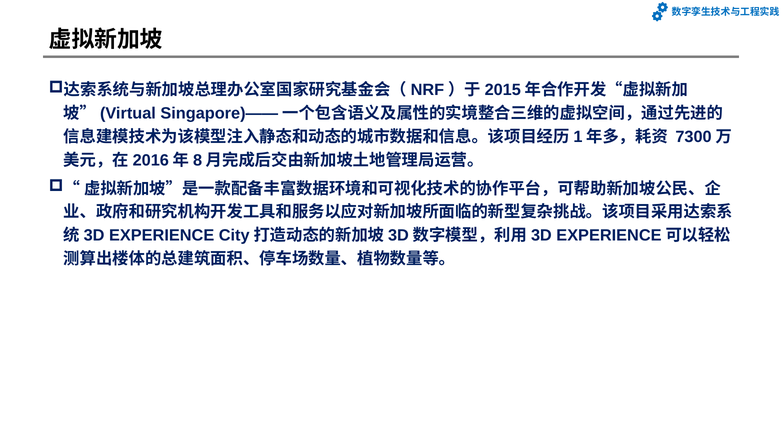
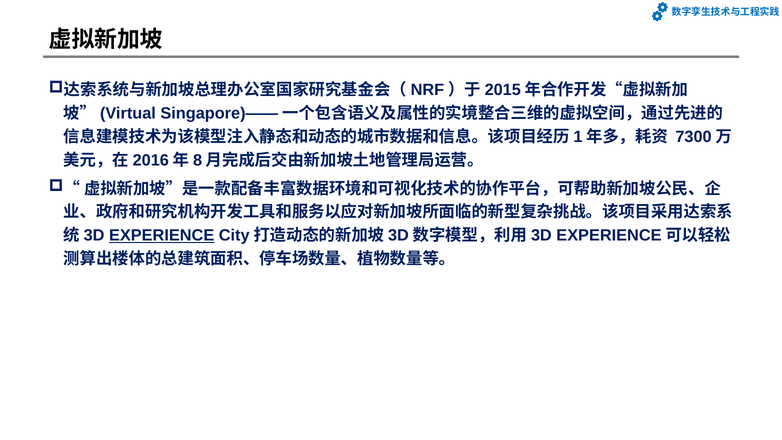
EXPERIENCE underline: none -> present
